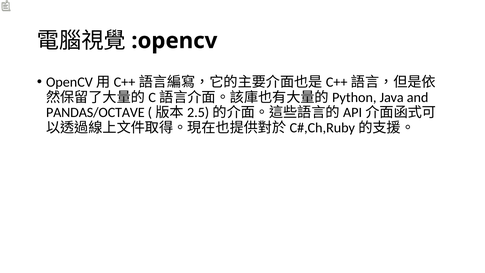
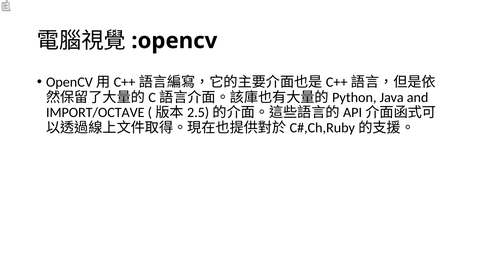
PANDAS/OCTAVE: PANDAS/OCTAVE -> IMPORT/OCTAVE
